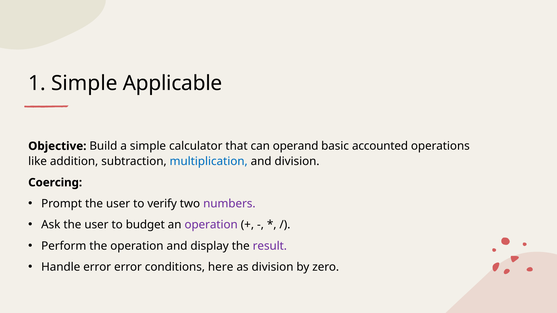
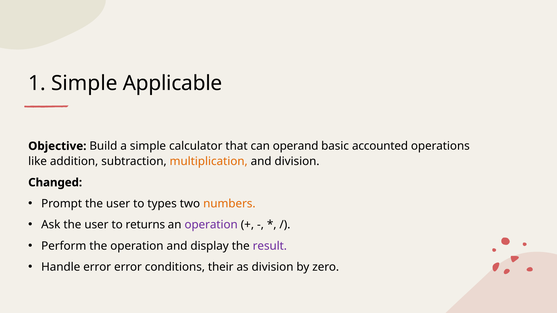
multiplication colour: blue -> orange
Coercing: Coercing -> Changed
verify: verify -> types
numbers colour: purple -> orange
budget: budget -> returns
here: here -> their
